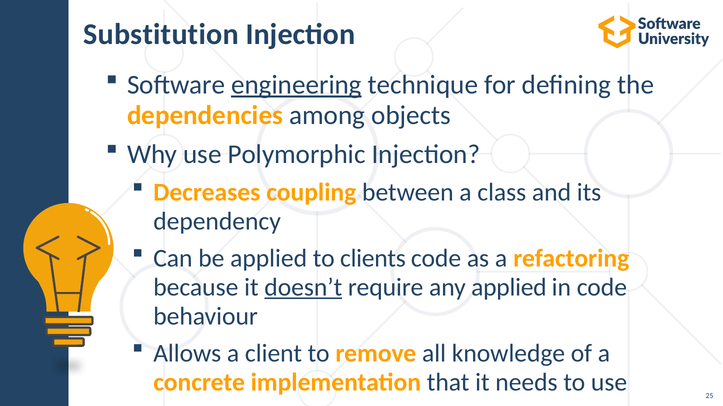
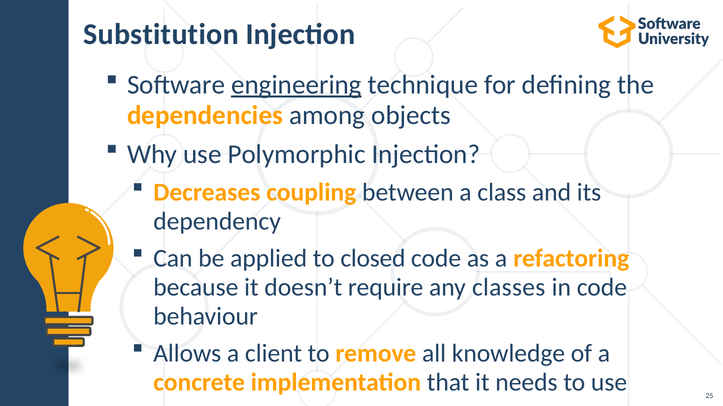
clients: clients -> closed
doesn’t underline: present -> none
any applied: applied -> classes
